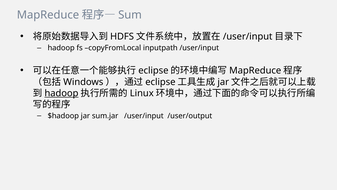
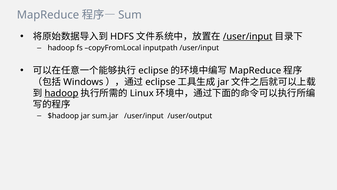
/user/input at (248, 36) underline: none -> present
